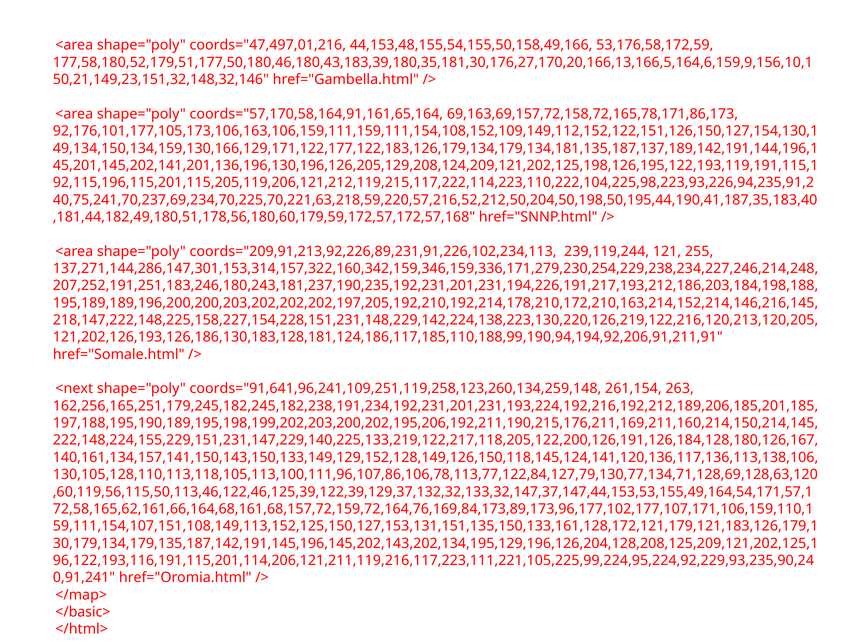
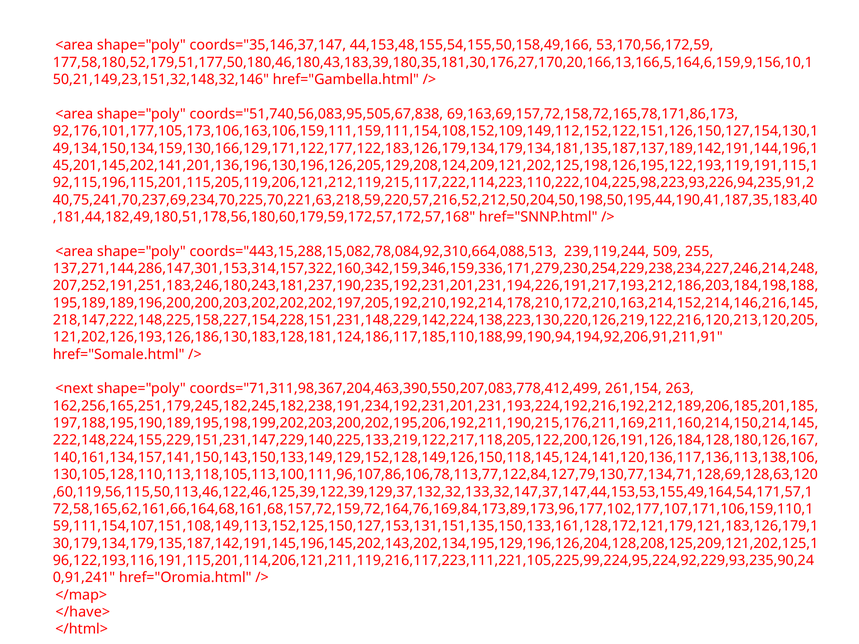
coords="47,497,01,216: coords="47,497,01,216 -> coords="35,146,37,147
53,176,58,172,59: 53,176,58,172,59 -> 53,170,56,172,59
coords="57,170,58,164,91,161,65,164: coords="57,170,58,164,91,161,65,164 -> coords="51,740,56,083,95,505,67,838
coords="209,91,213,92,226,89,231,91,226,102,234,113: coords="209,91,213,92,226,89,231,91,226,102,234,113 -> coords="443,15,288,15,082,78,084,92,310,664,088,513
121: 121 -> 509
coords="91,641,96,241,109,251,119,258,123,260,134,259,148: coords="91,641,96,241,109,251,119,258,123,260,134,259,148 -> coords="71,311,98,367,204,463,390,550,207,083,778,412,499
</basic>: </basic> -> </have>
